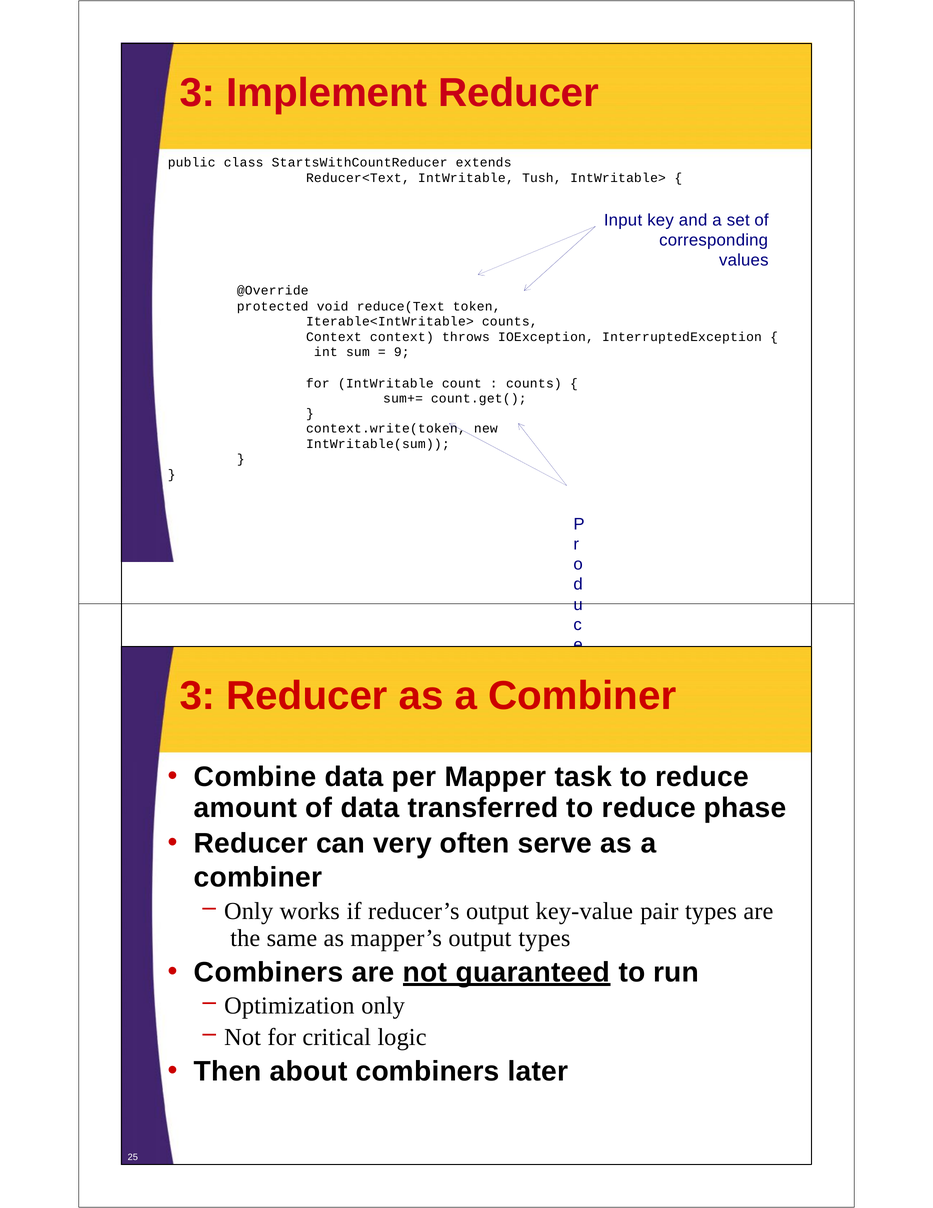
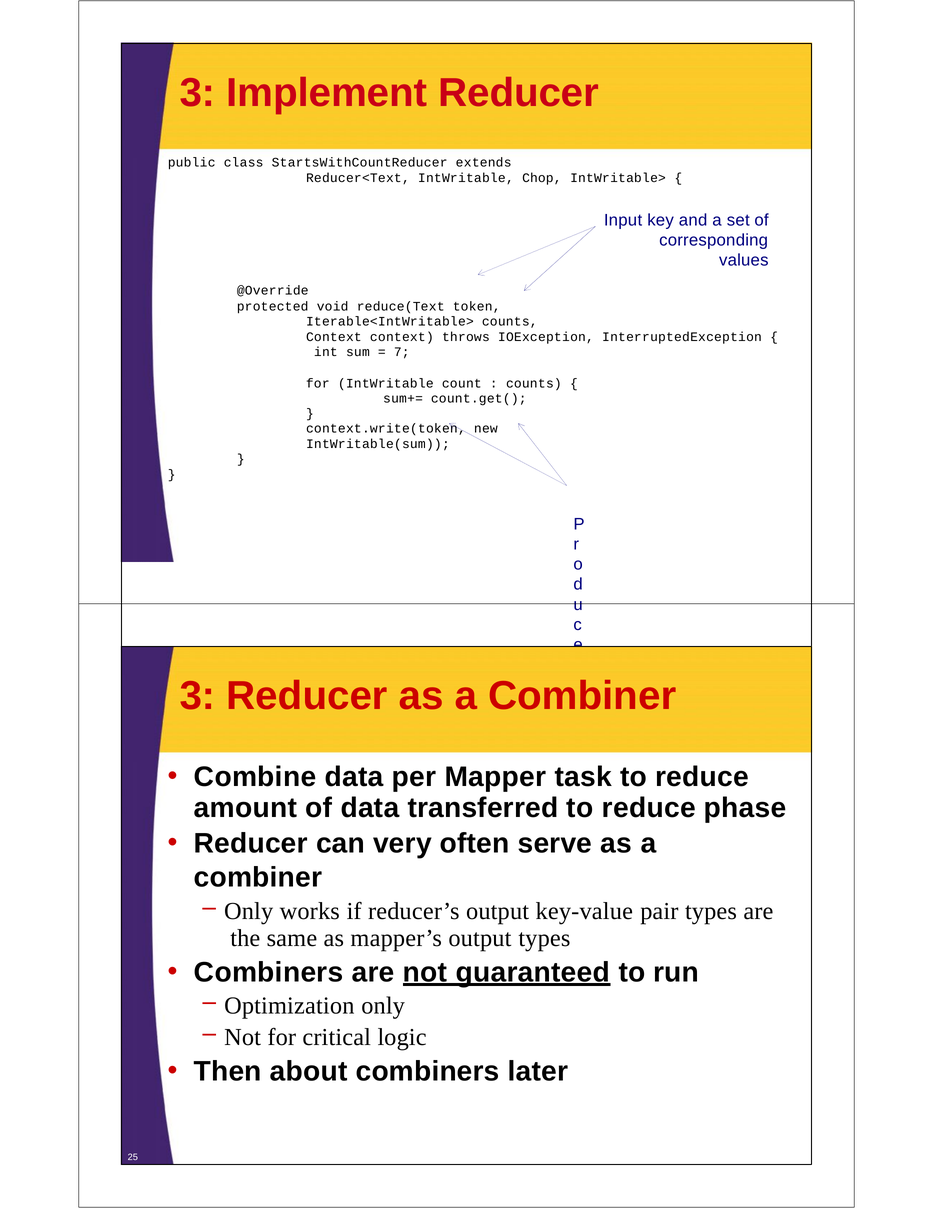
Tush: Tush -> Chop
9: 9 -> 7
